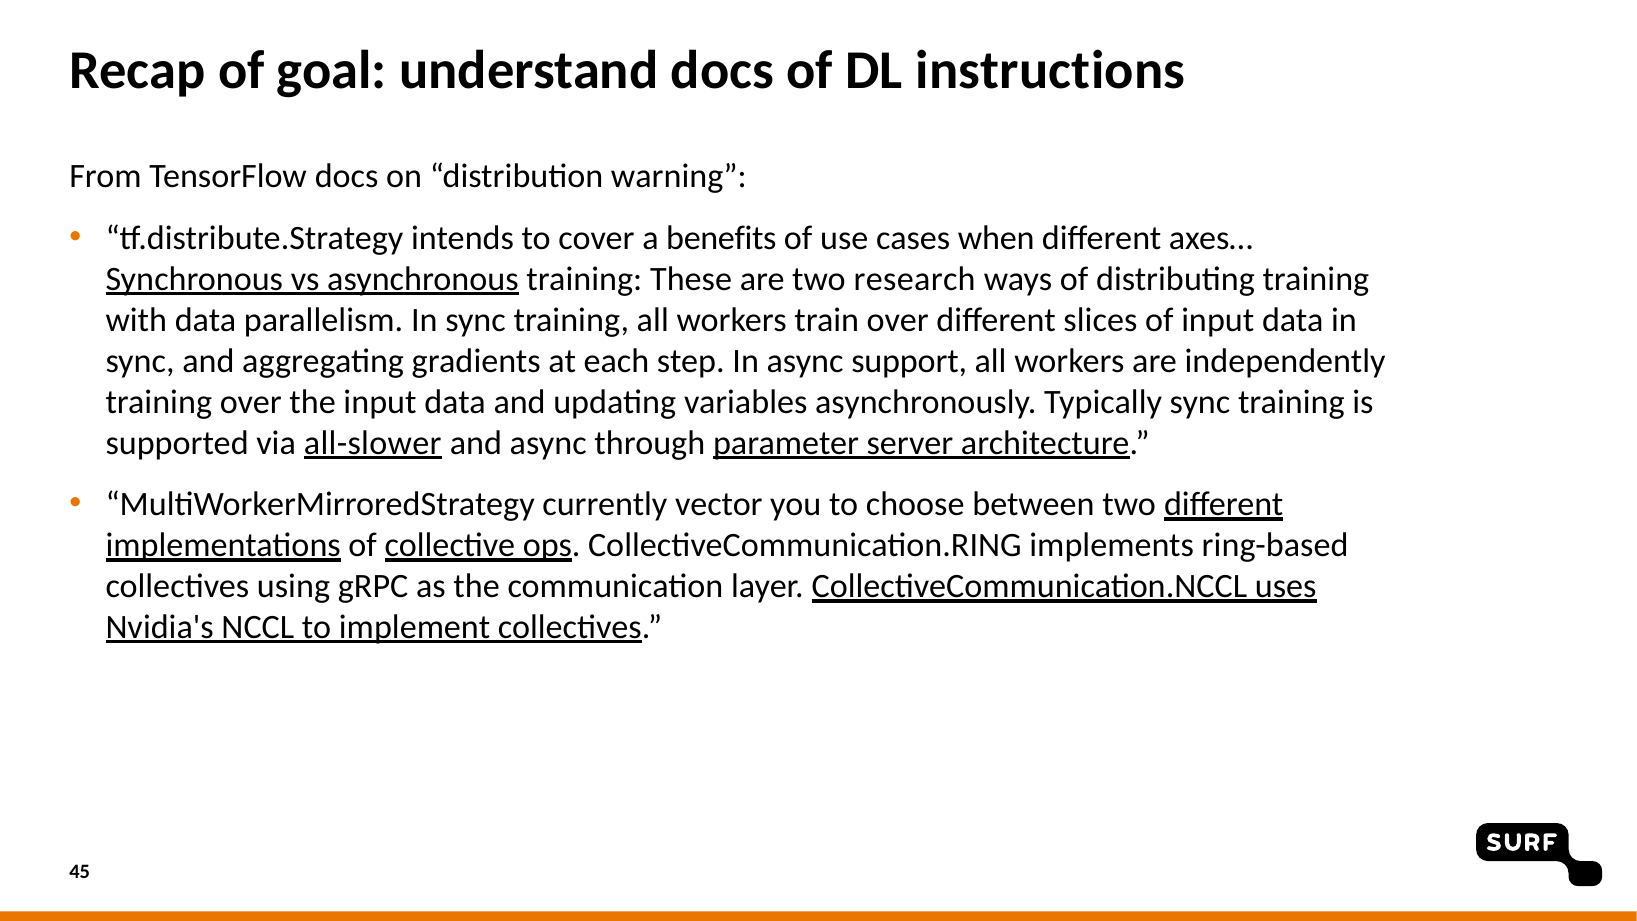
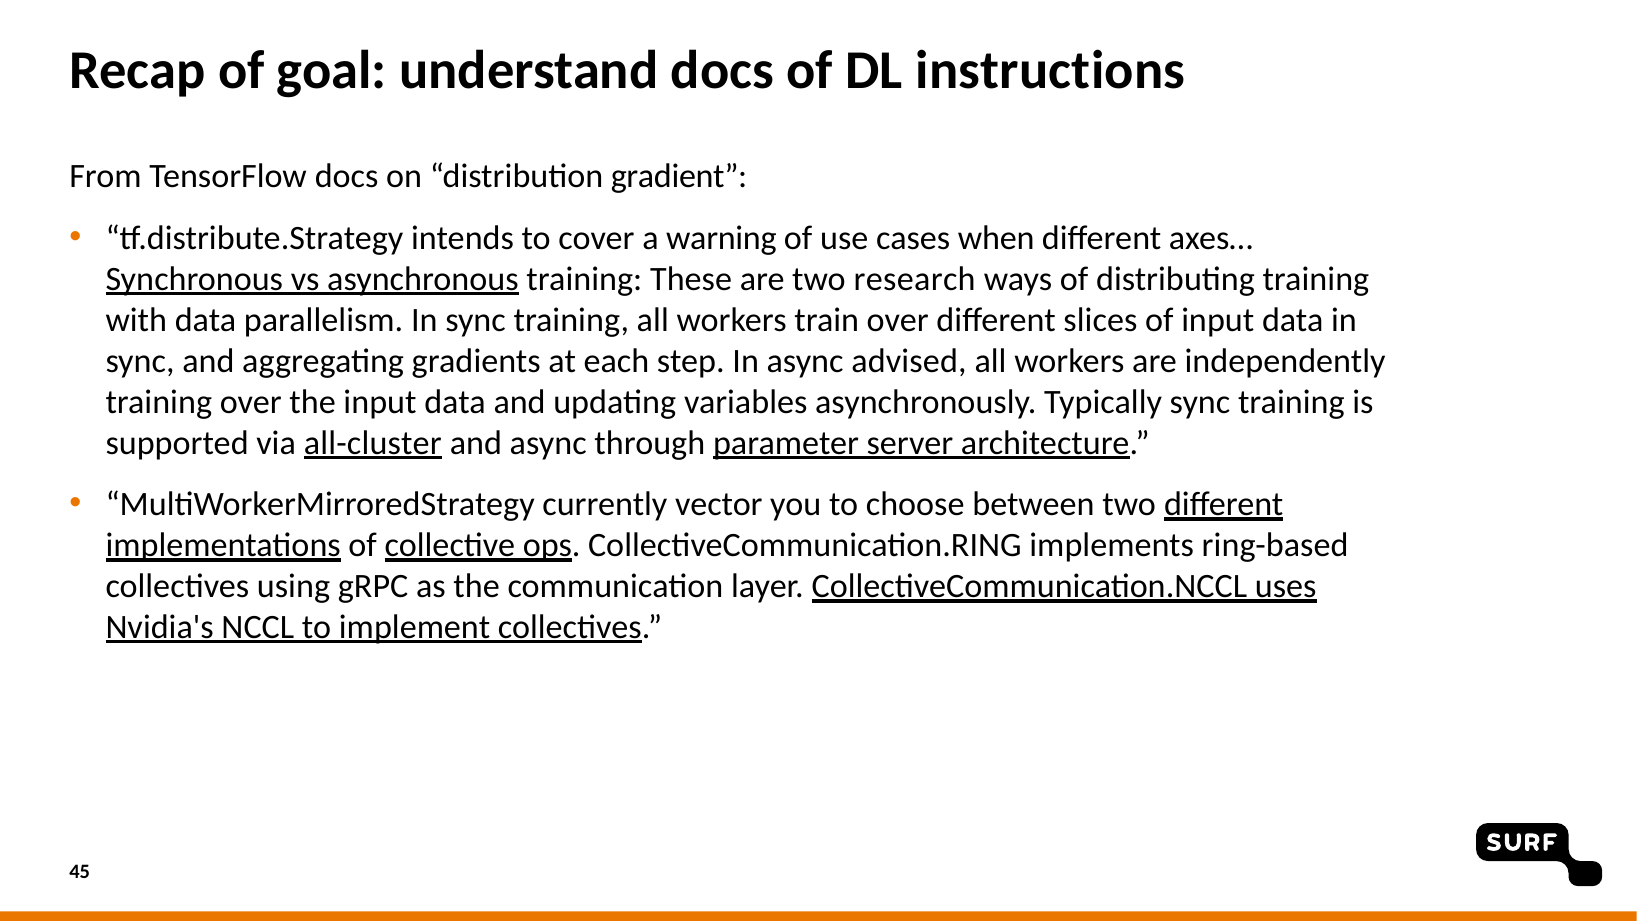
warning: warning -> gradient
benefits: benefits -> warning
support: support -> advised
all-slower: all-slower -> all-cluster
